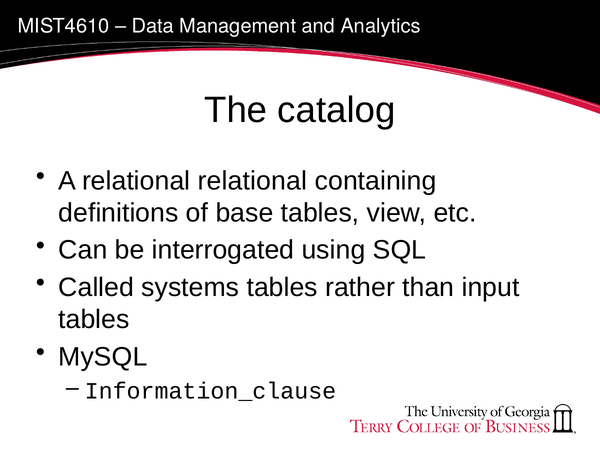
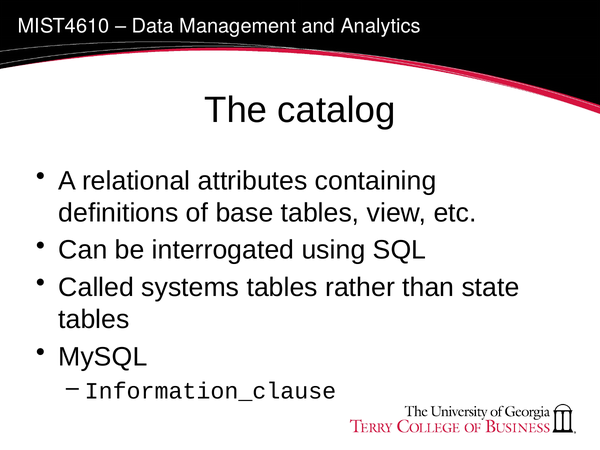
relational relational: relational -> attributes
input: input -> state
